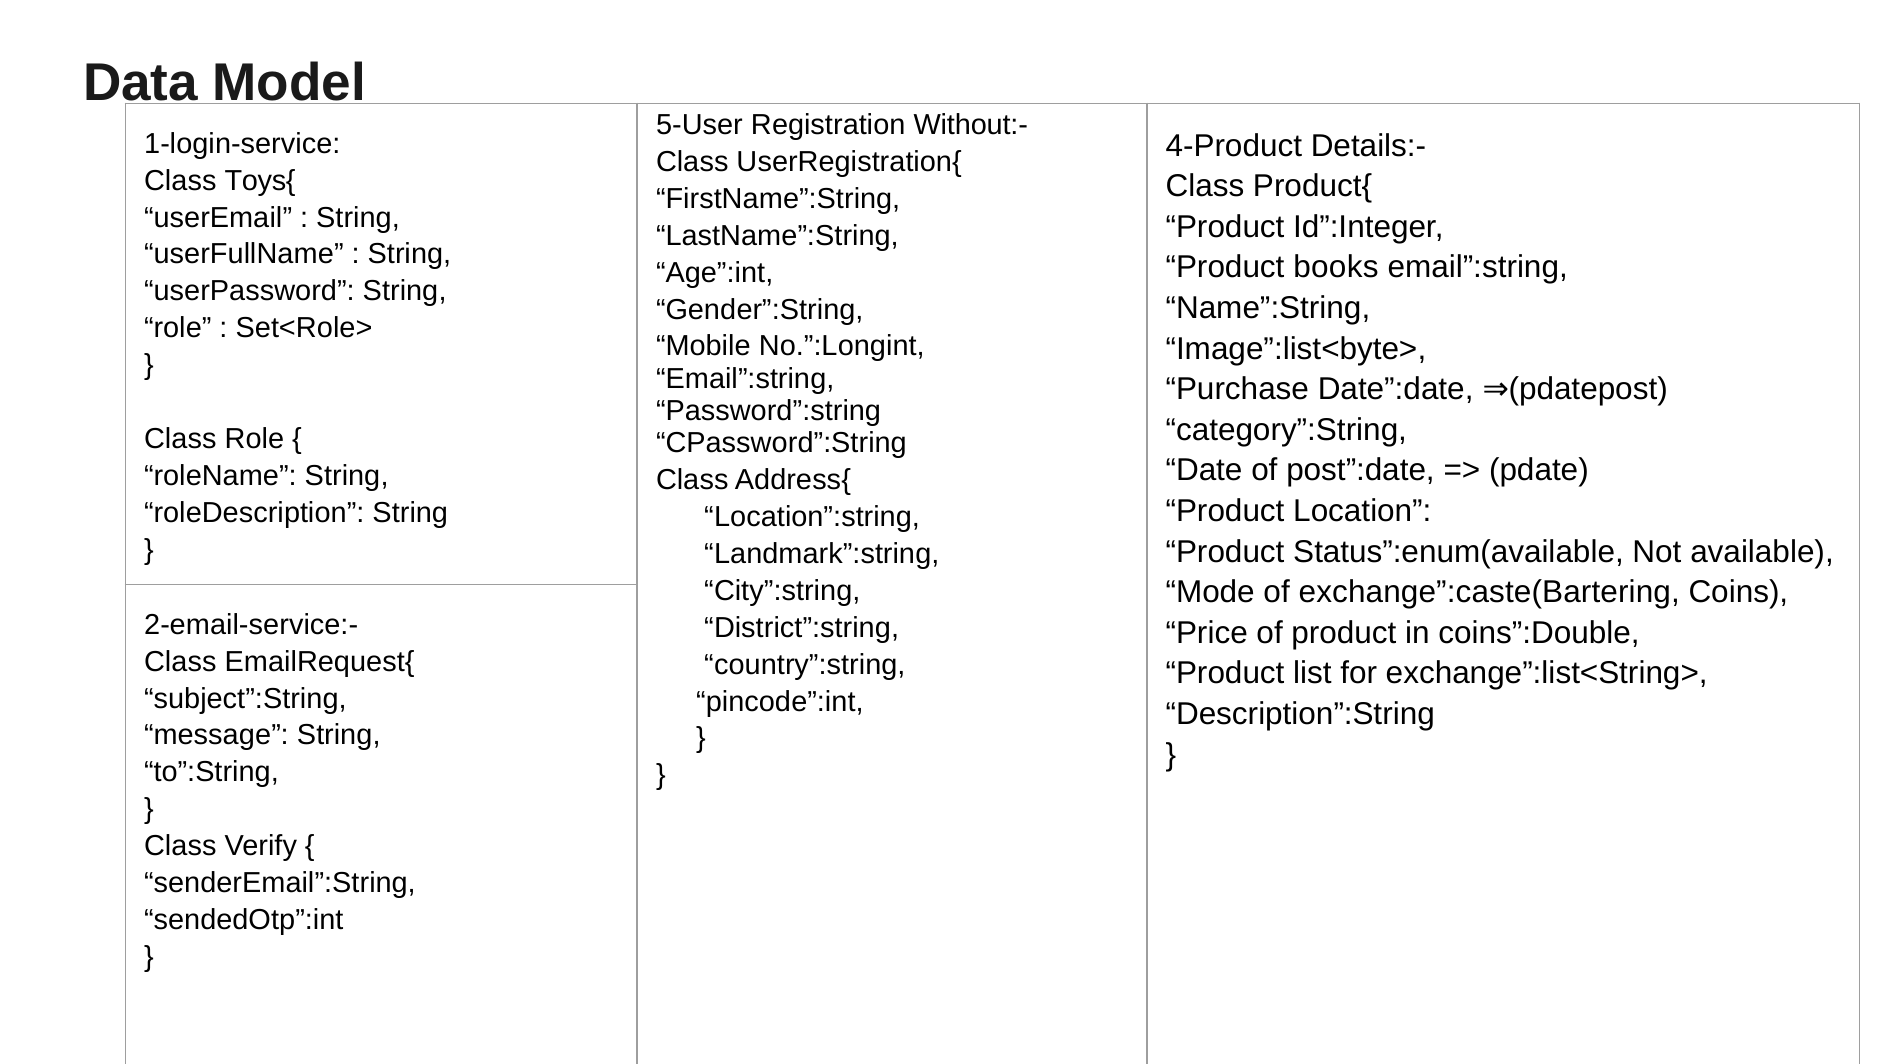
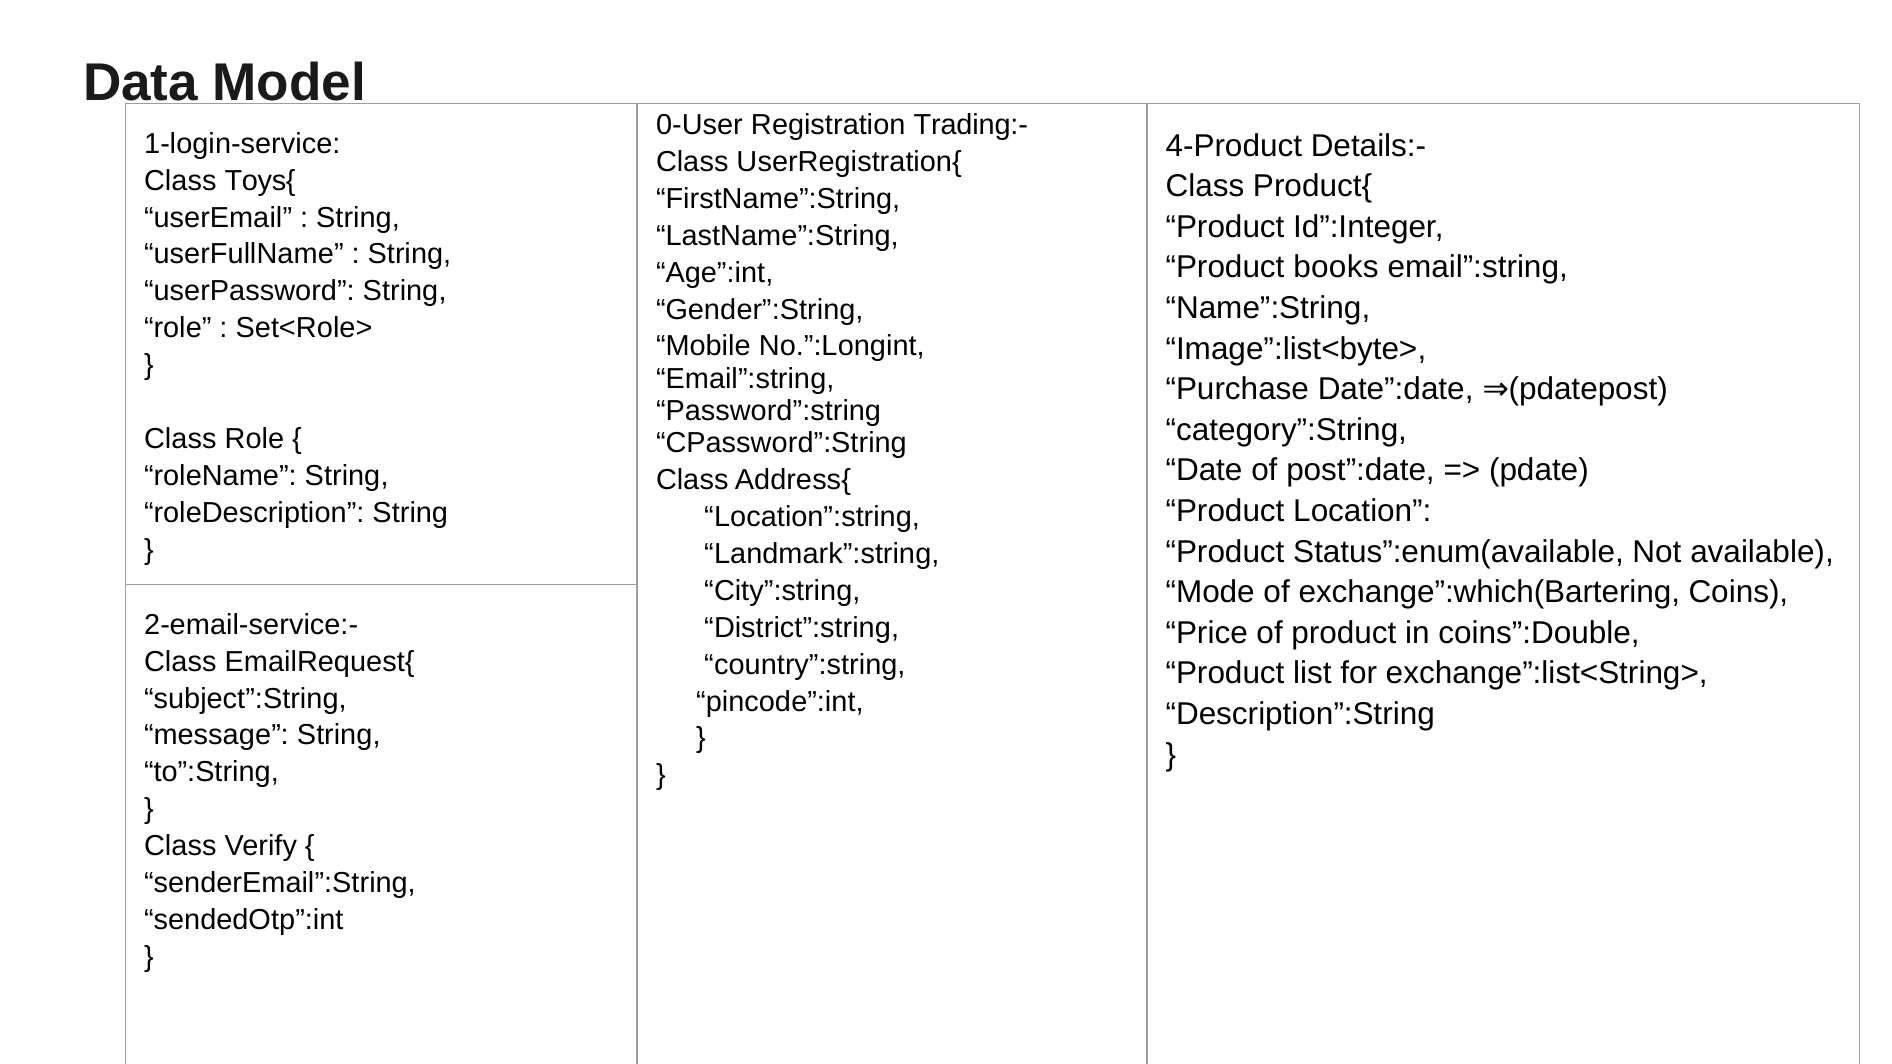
5-User: 5-User -> 0-User
Without:-: Without:- -> Trading:-
exchange”:caste(Bartering: exchange”:caste(Bartering -> exchange”:which(Bartering
